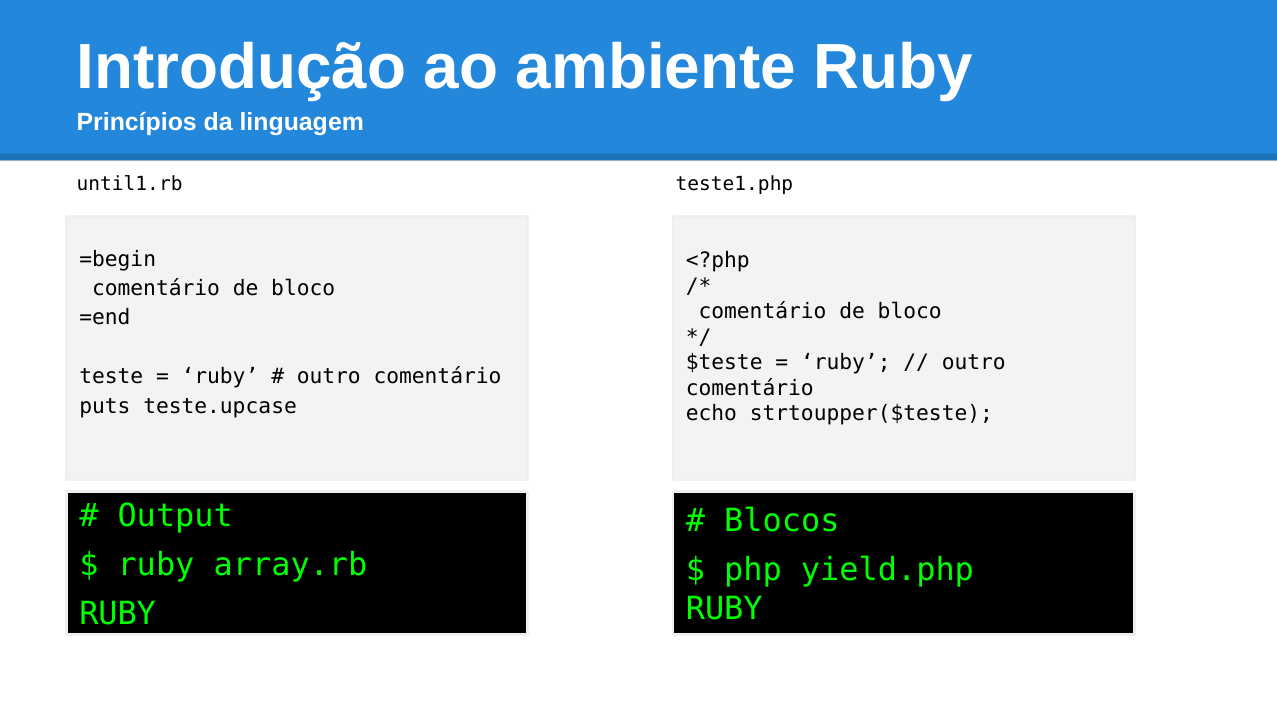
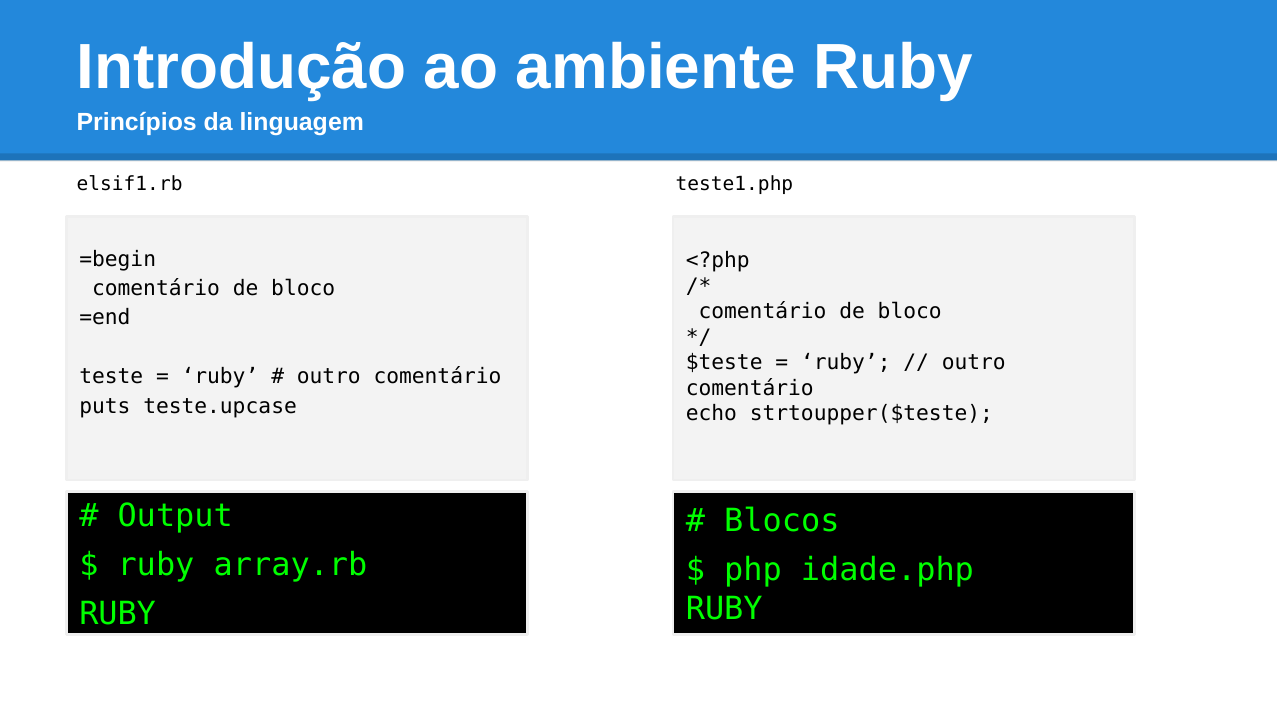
until1.rb: until1.rb -> elsif1.rb
yield.php: yield.php -> idade.php
